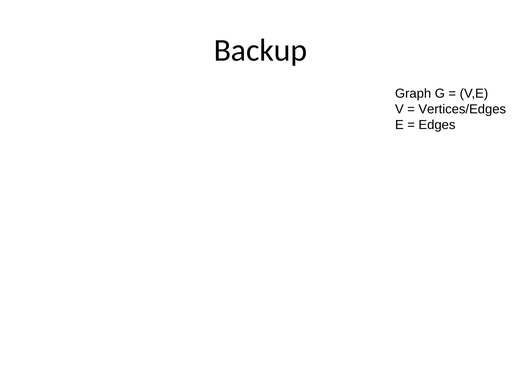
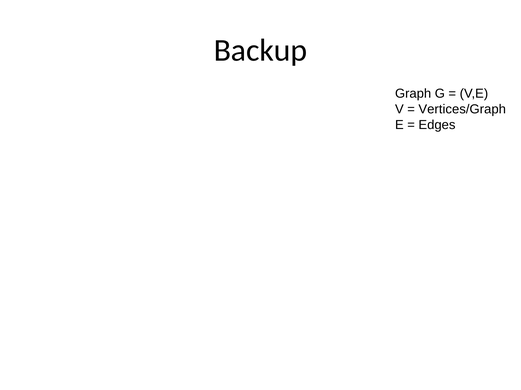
Vertices/Edges: Vertices/Edges -> Vertices/Graph
